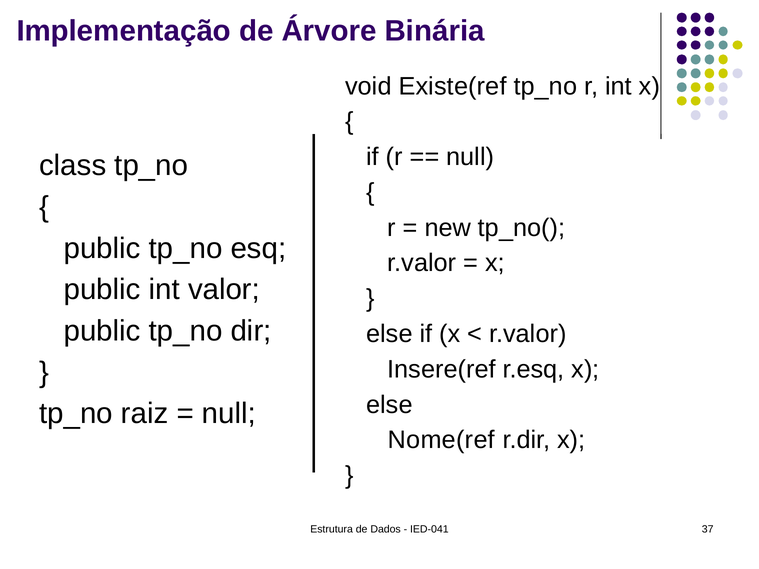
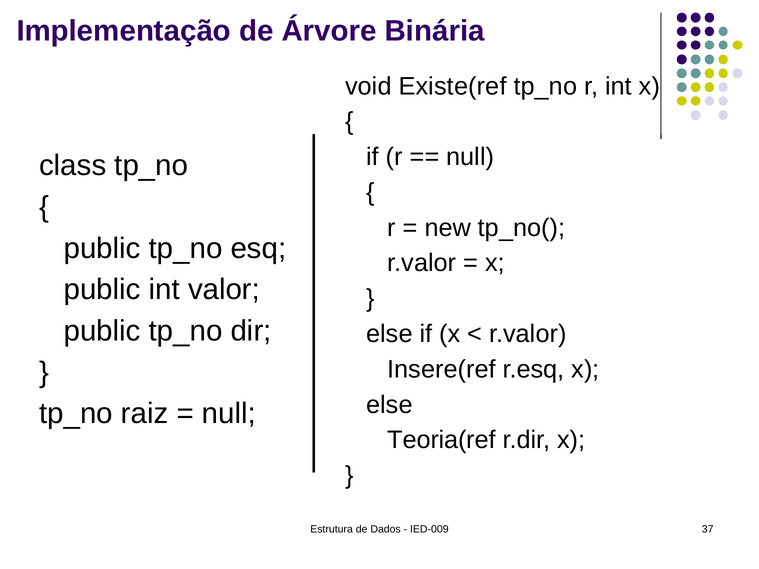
Nome(ref: Nome(ref -> Teoria(ref
IED-041: IED-041 -> IED-009
